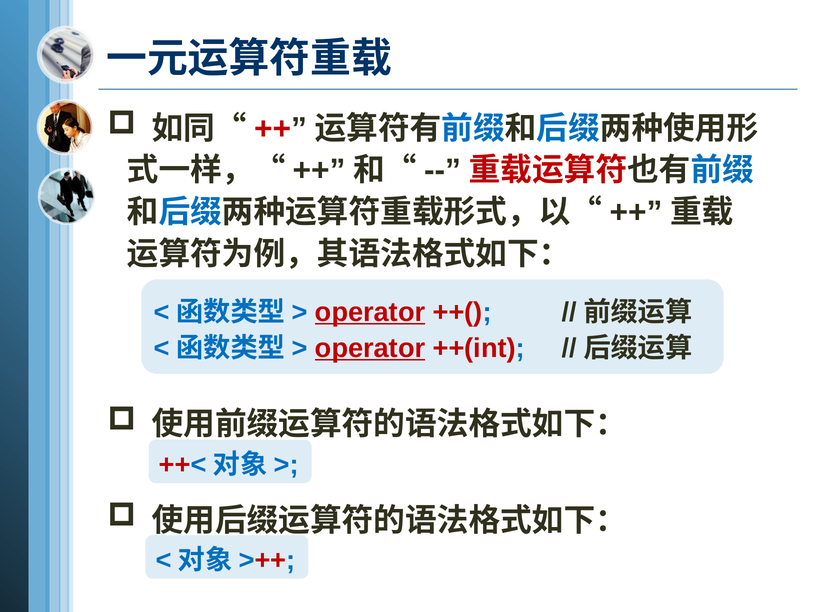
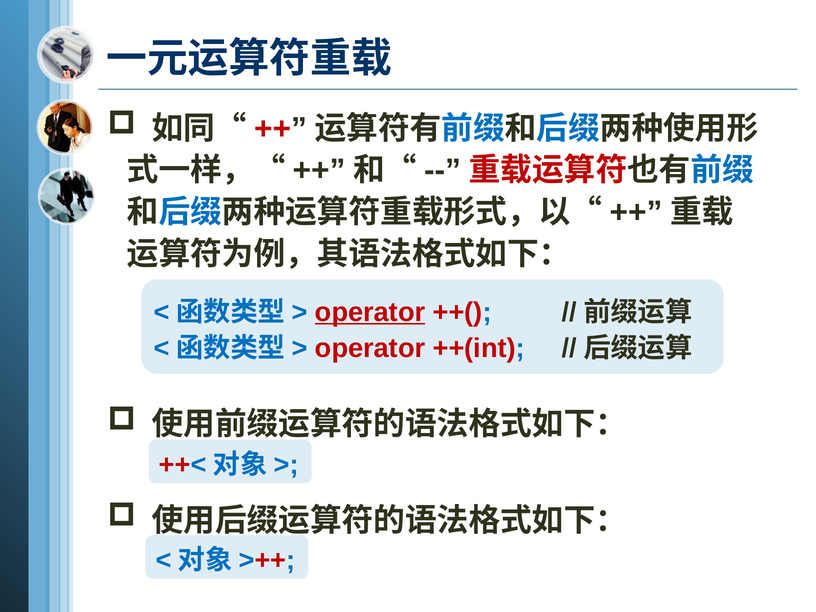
operator at (370, 348) underline: present -> none
